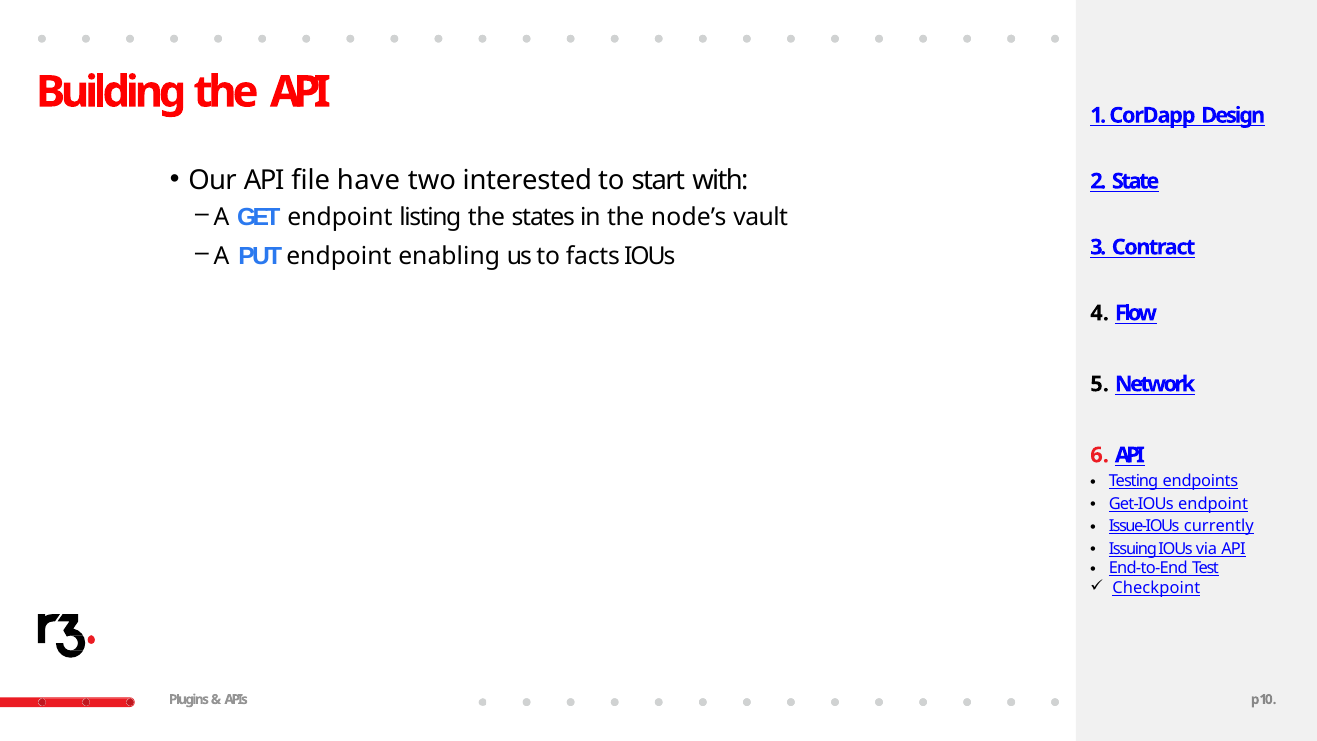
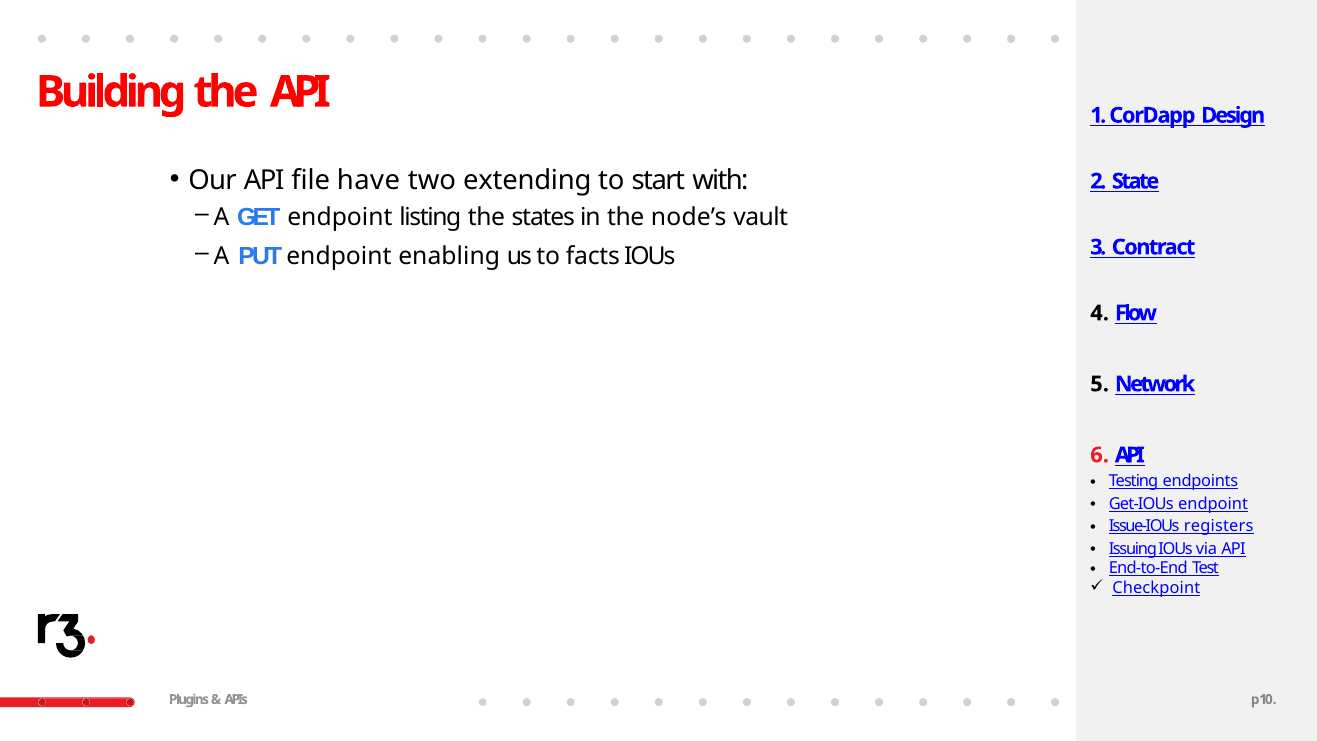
interested: interested -> extending
currently: currently -> registers
